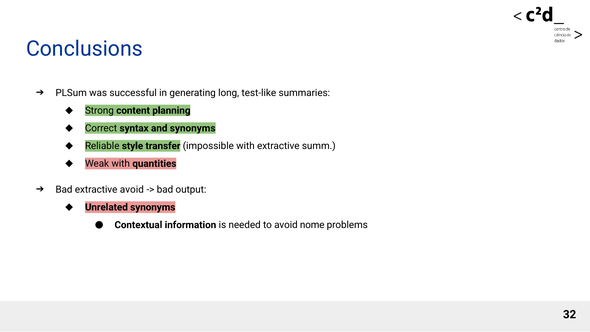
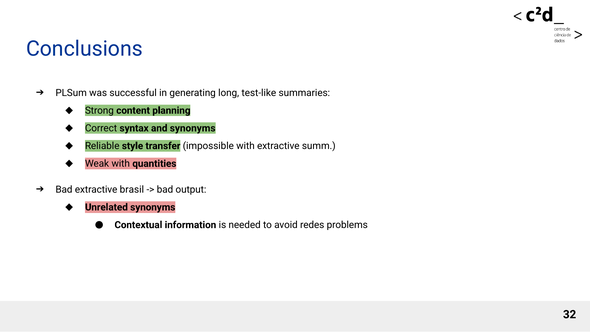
extractive avoid: avoid -> brasil
nome: nome -> redes
